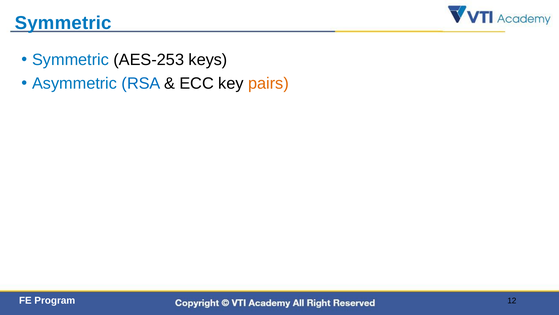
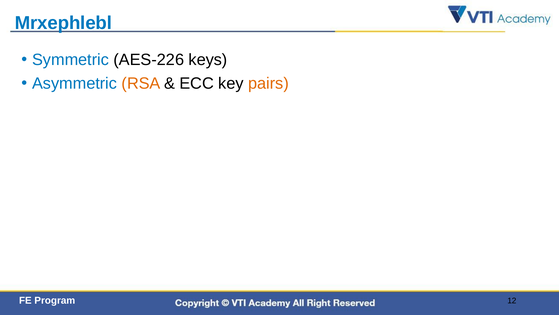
Symmetric at (63, 23): Symmetric -> Mrxephlebl
AES-253: AES-253 -> AES-226
RSA colour: blue -> orange
